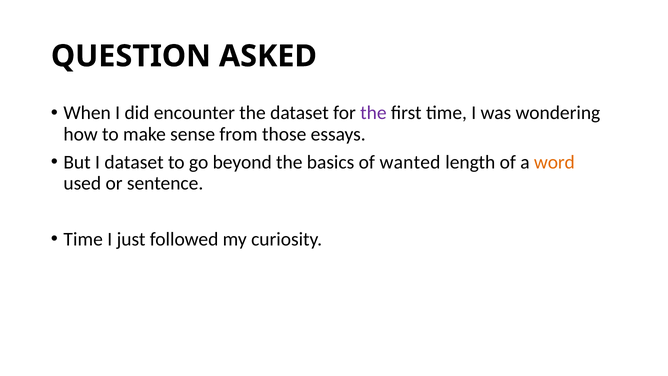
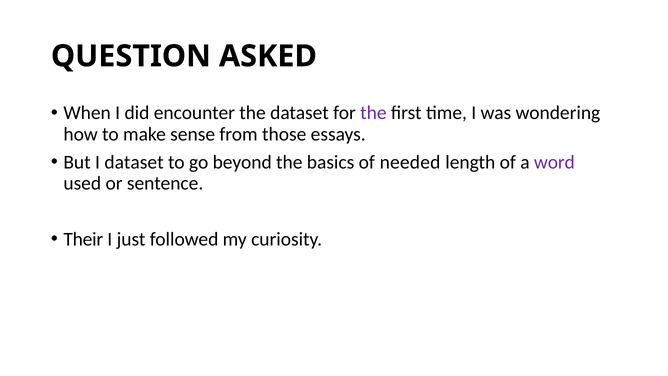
wanted: wanted -> needed
word colour: orange -> purple
Time at (83, 239): Time -> Their
